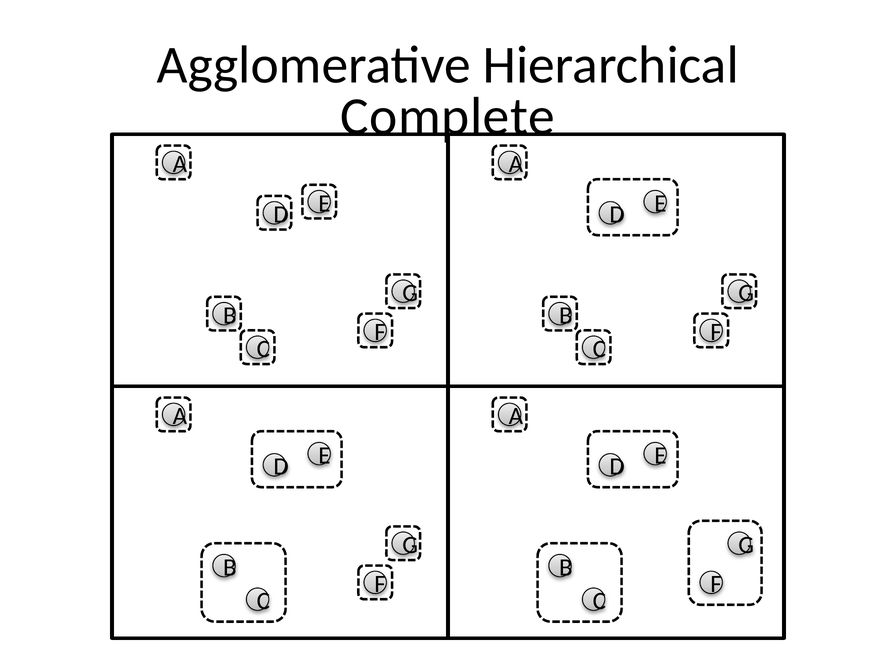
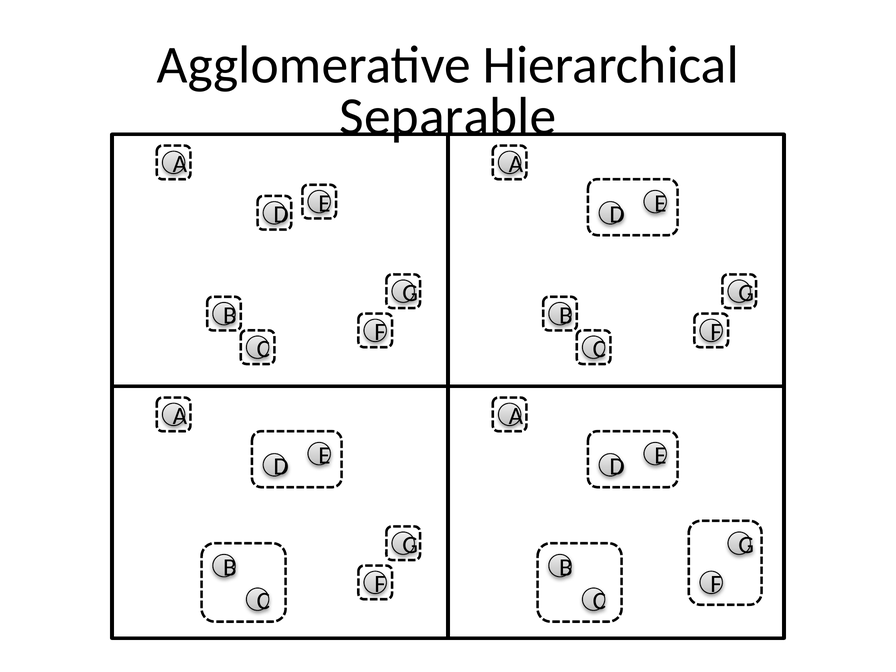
Complete: Complete -> Separable
